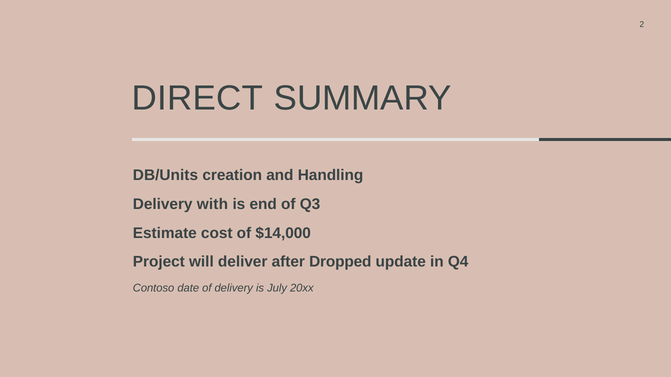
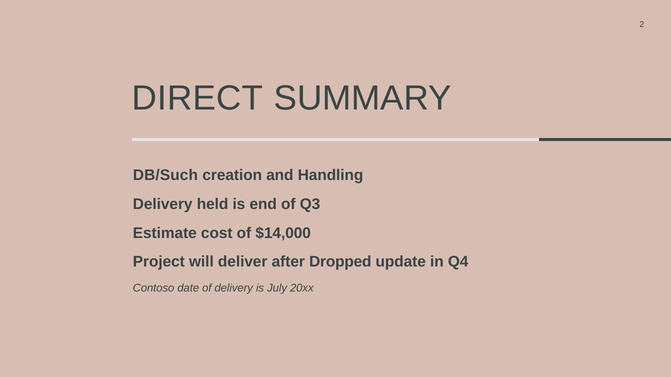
DB/Units: DB/Units -> DB/Such
with: with -> held
